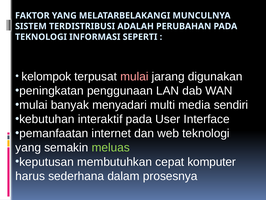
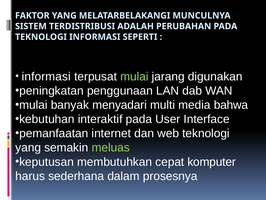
kelompok at (46, 76): kelompok -> informasi
mulai at (134, 76) colour: pink -> light green
sendiri: sendiri -> bahwa
